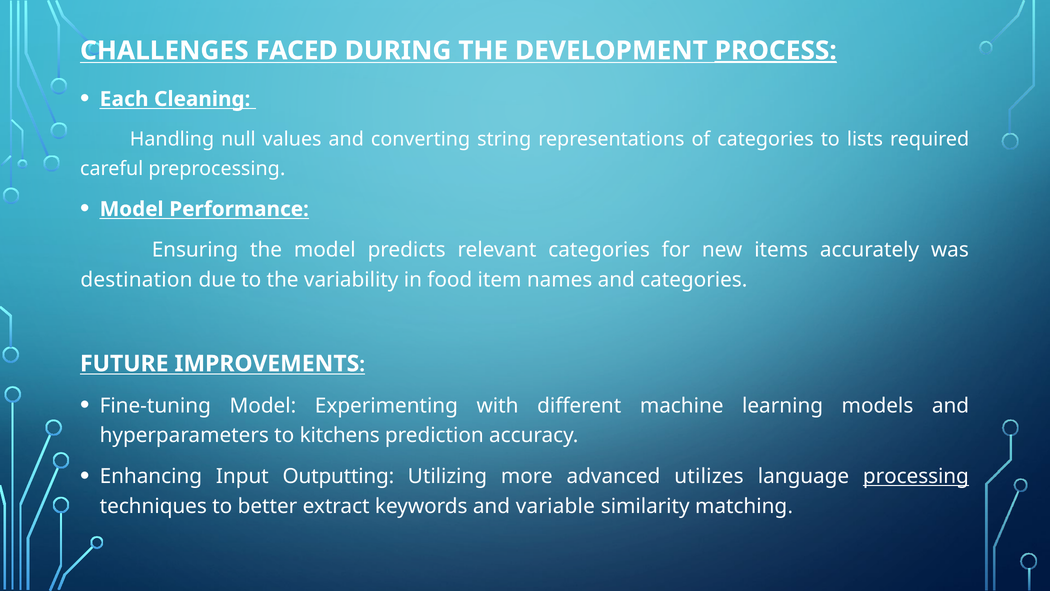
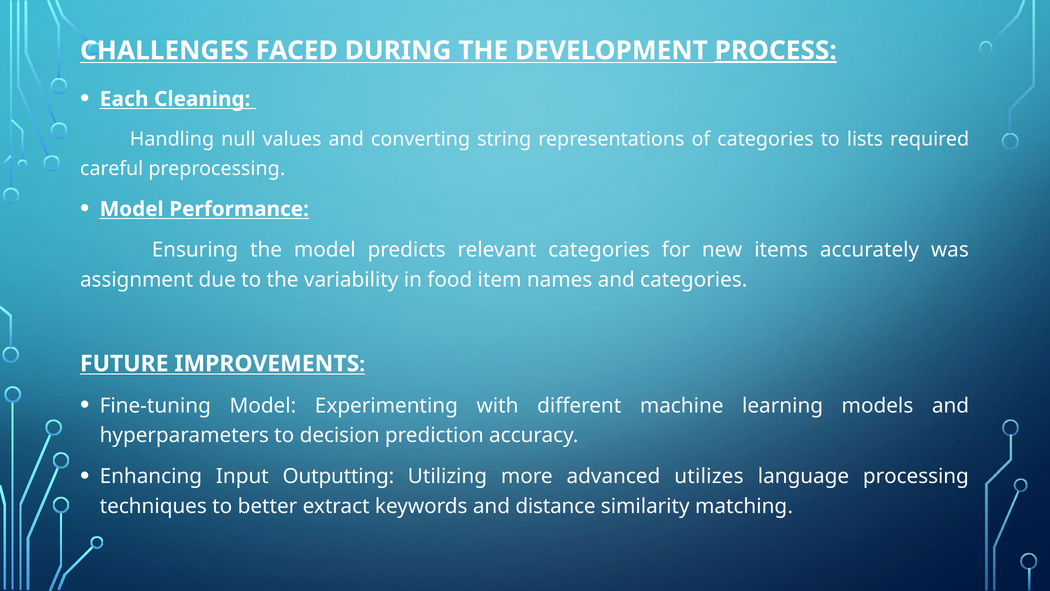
destination: destination -> assignment
kitchens: kitchens -> decision
processing underline: present -> none
variable: variable -> distance
